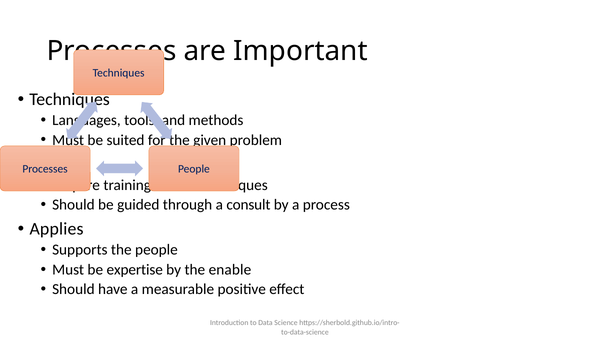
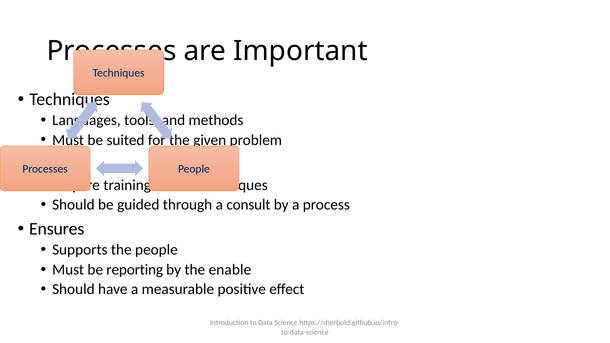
Applies: Applies -> Ensures
expertise: expertise -> reporting
